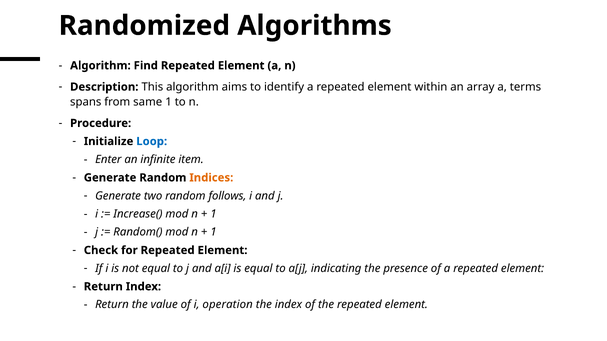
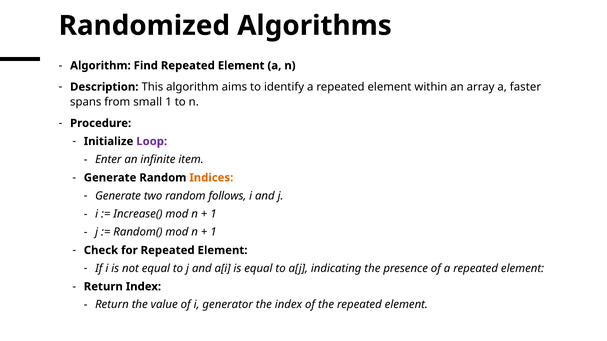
terms: terms -> faster
same: same -> small
Loop colour: blue -> purple
operation: operation -> generator
